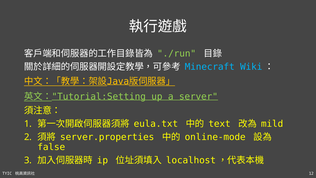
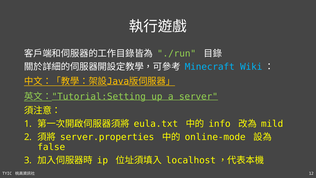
text: text -> info
